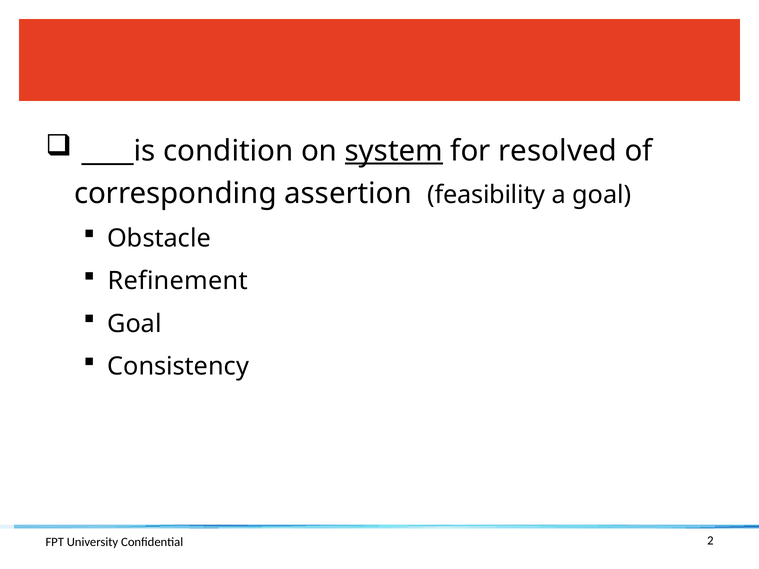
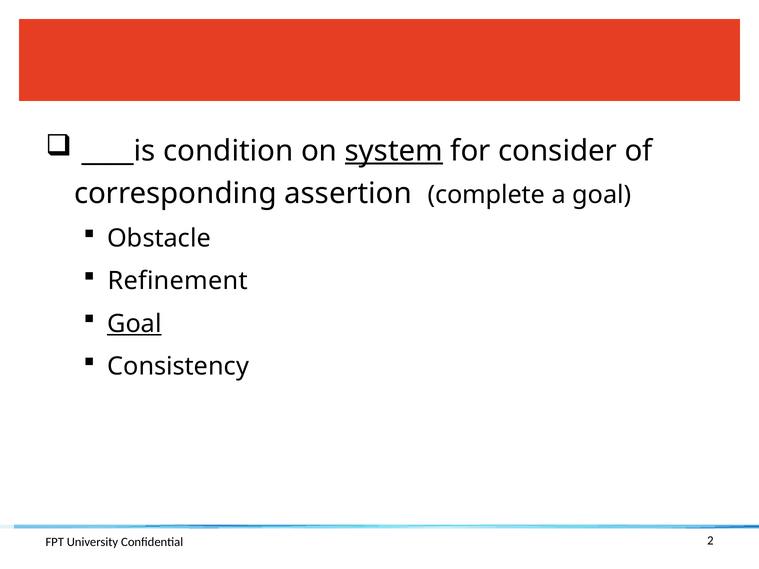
resolved: resolved -> consider
feasibility: feasibility -> complete
Goal at (134, 324) underline: none -> present
